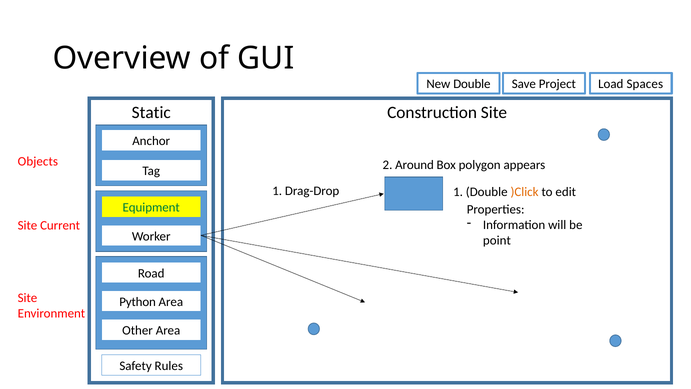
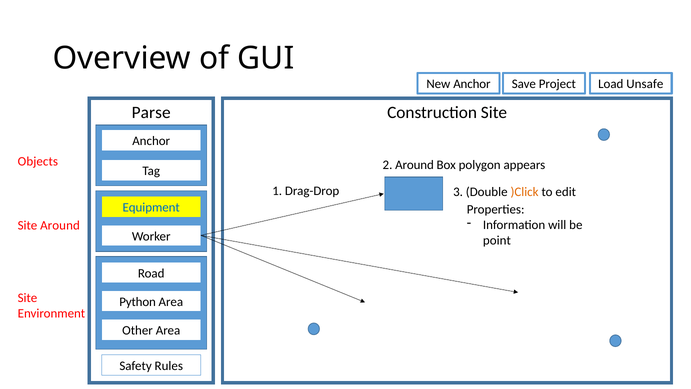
New Double: Double -> Anchor
Spaces: Spaces -> Unsafe
Static: Static -> Parse
Drag-Drop 1: 1 -> 3
Equipment colour: green -> blue
Site Current: Current -> Around
